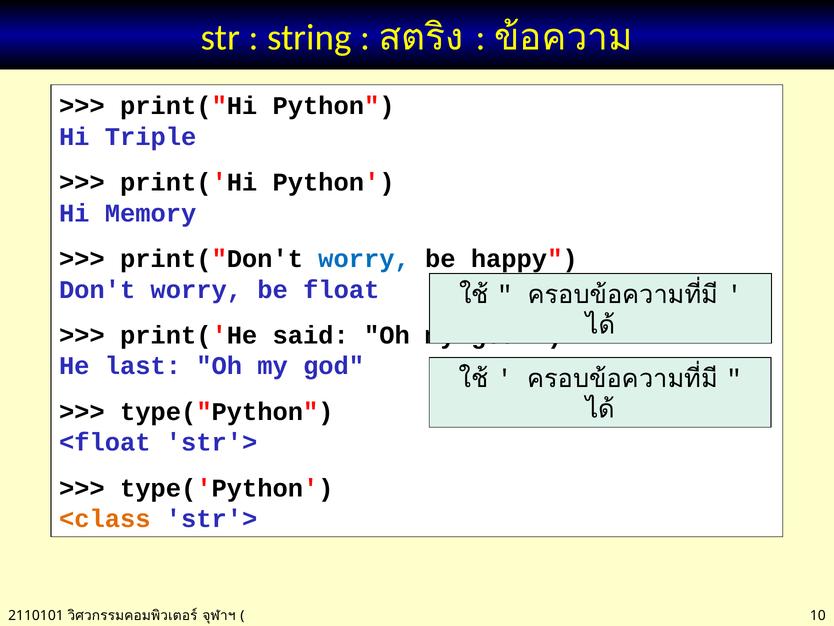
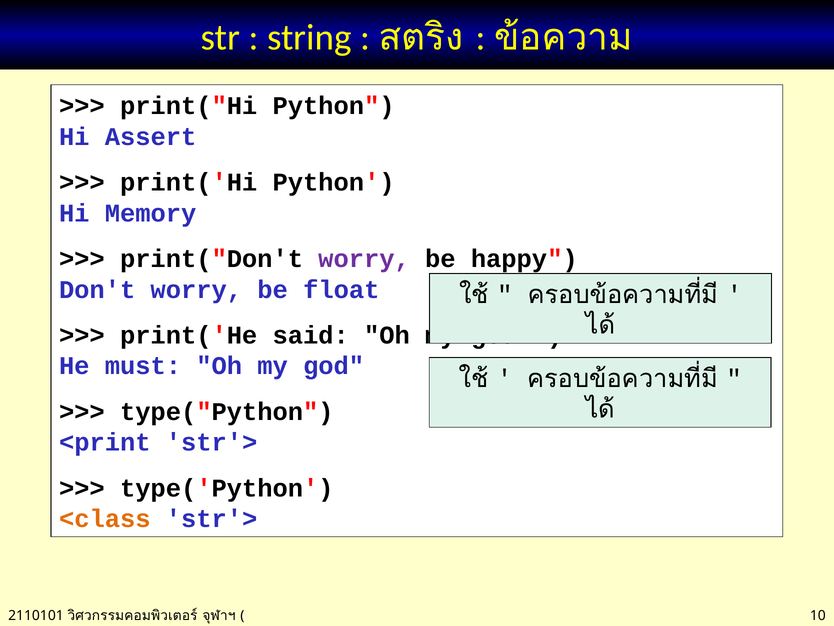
Triple: Triple -> Assert
worry at (364, 259) colour: blue -> purple
last: last -> must
<float: <float -> <print
